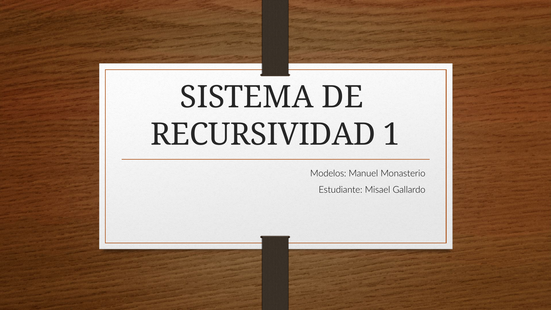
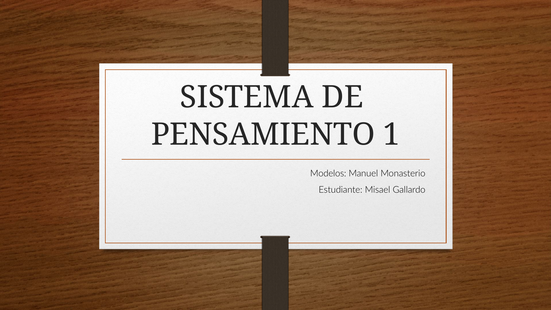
RECURSIVIDAD: RECURSIVIDAD -> PENSAMIENTO
